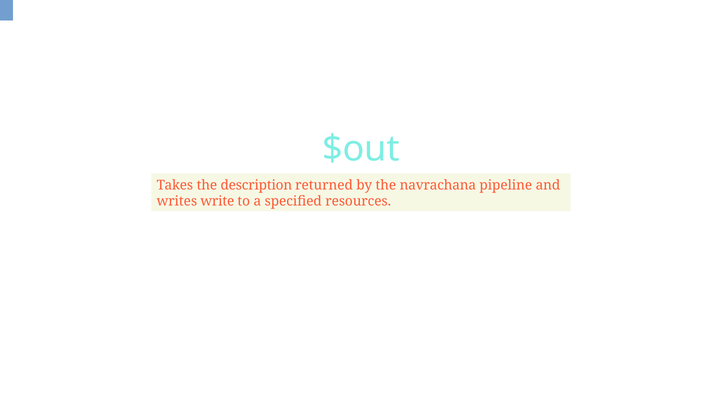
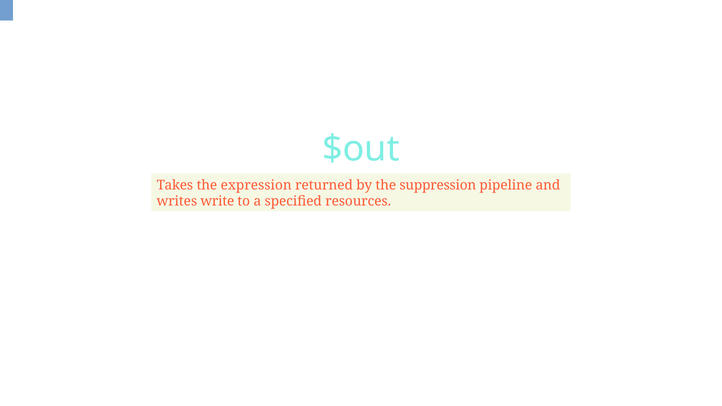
description: description -> expression
navrachana: navrachana -> suppression
